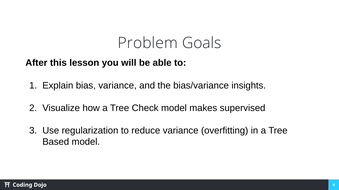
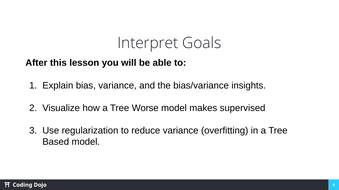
Problem: Problem -> Interpret
Check: Check -> Worse
